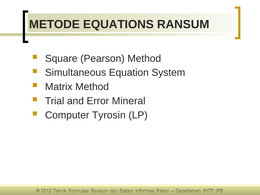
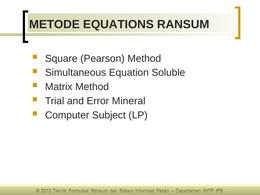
System: System -> Soluble
Tyrosin: Tyrosin -> Subject
